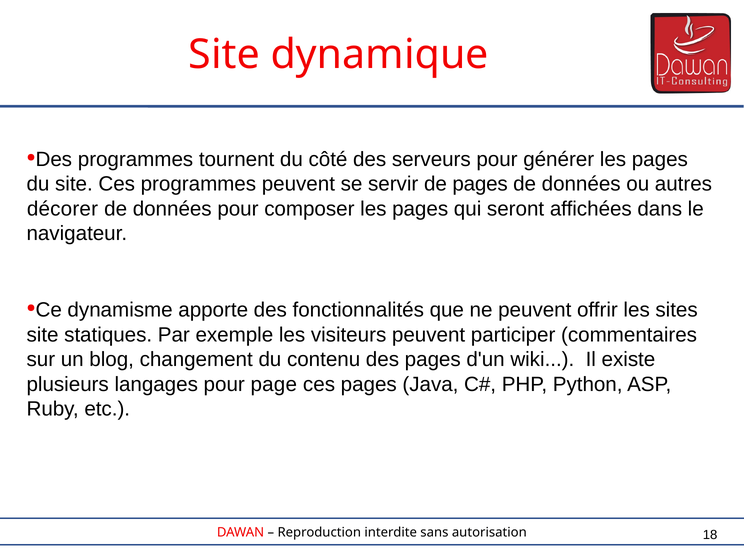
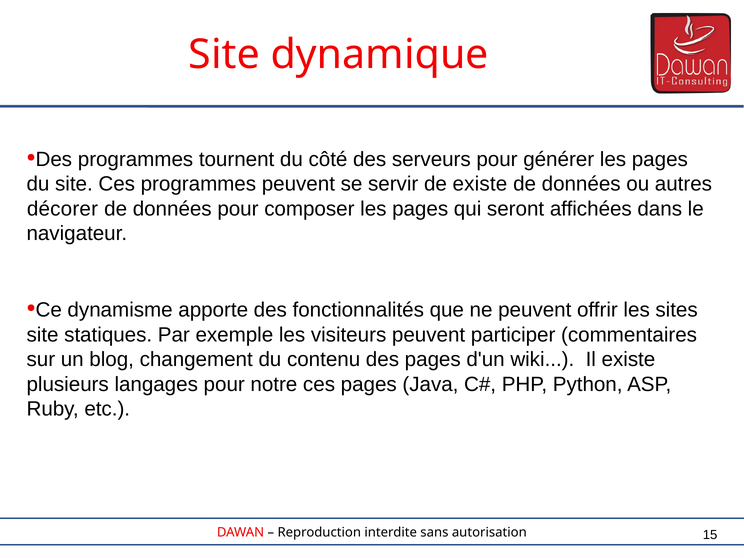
de pages: pages -> existe
page: page -> notre
18: 18 -> 15
